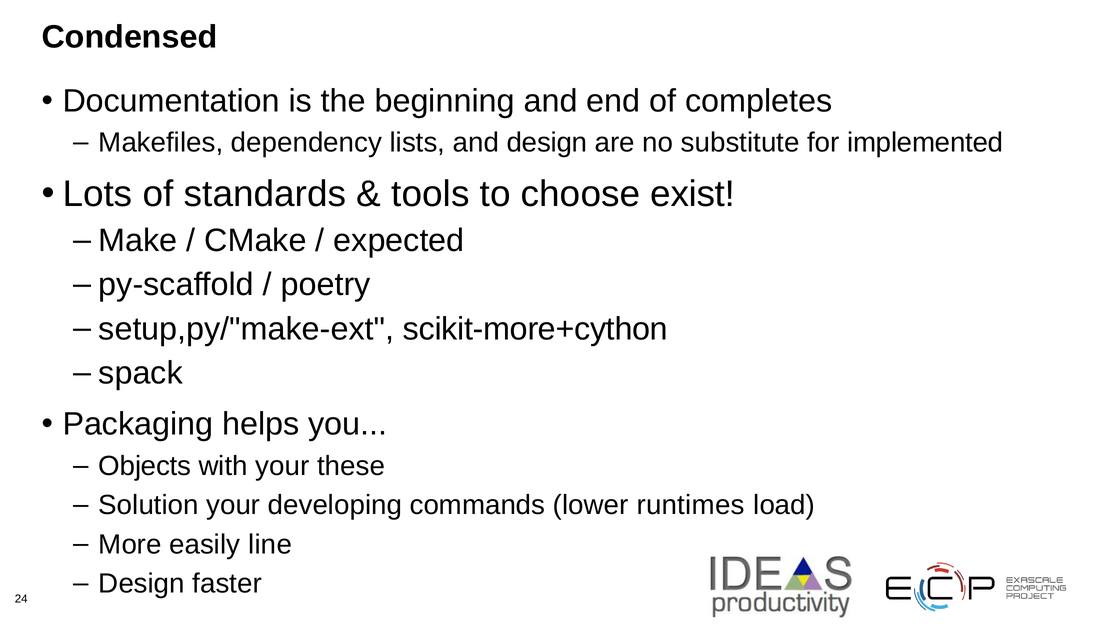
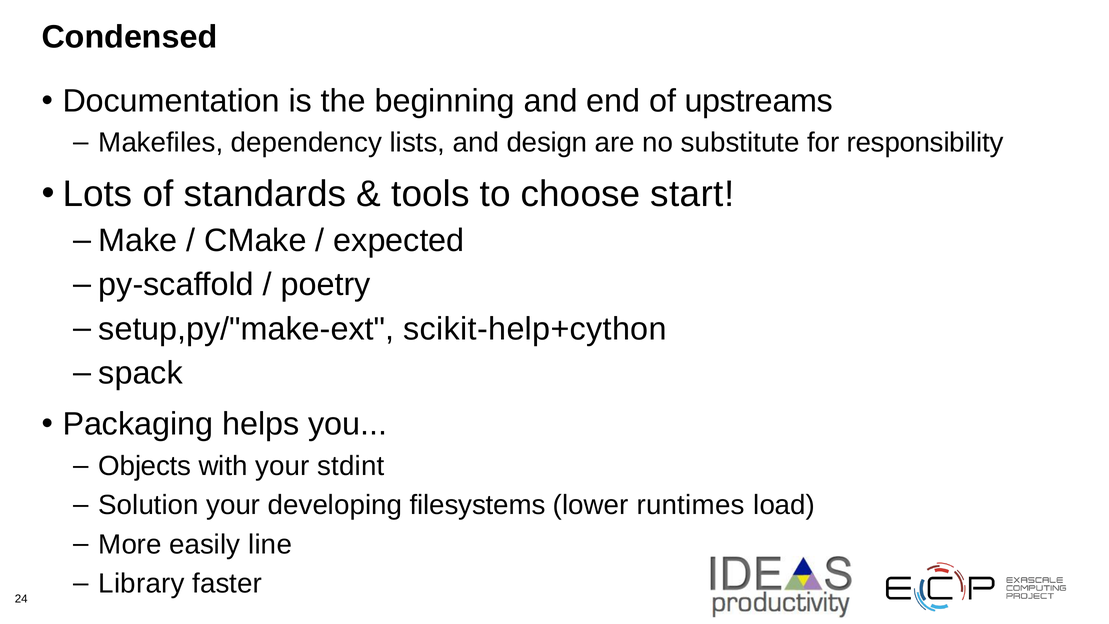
completes: completes -> upstreams
implemented: implemented -> responsibility
exist: exist -> start
scikit-more+cython: scikit-more+cython -> scikit-help+cython
these: these -> stdint
commands: commands -> filesystems
Design at (142, 584): Design -> Library
